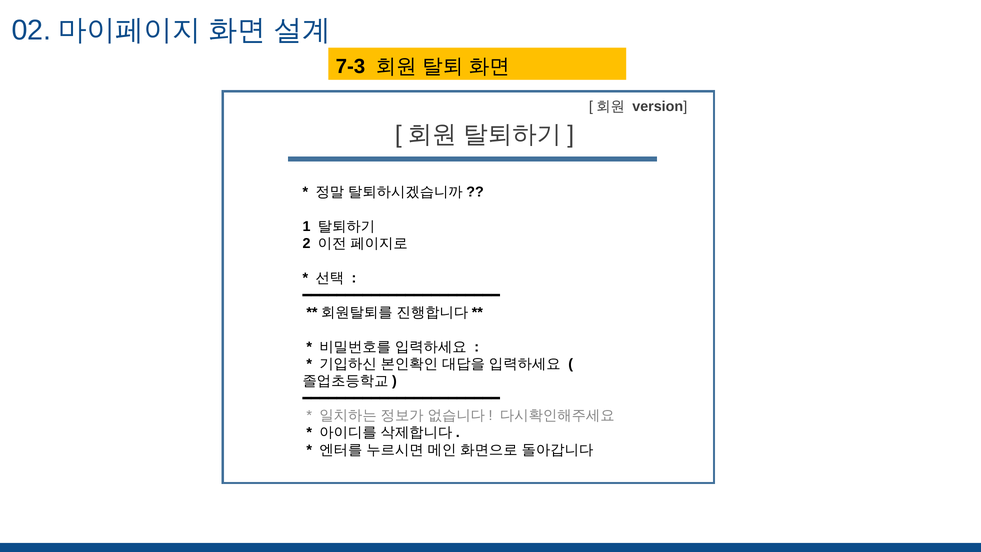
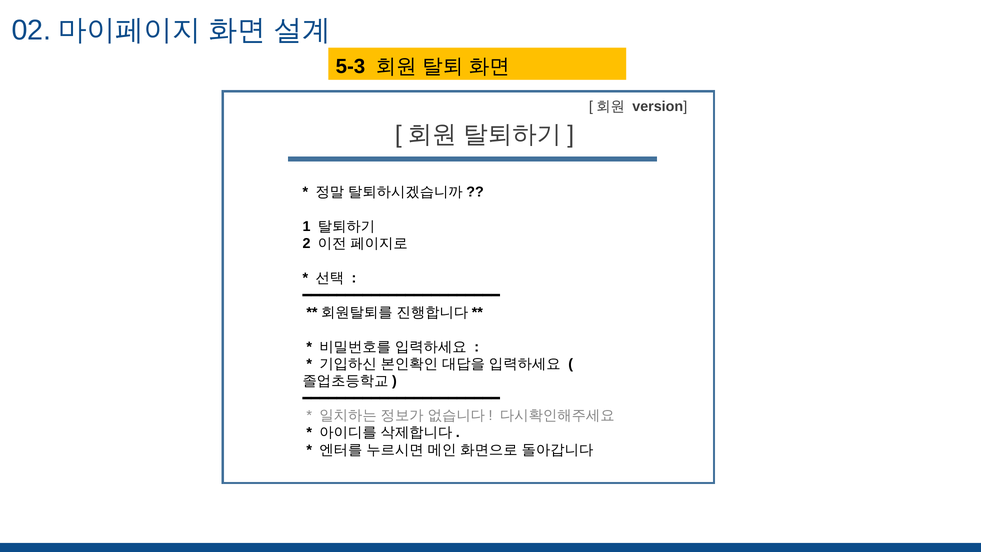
7-3: 7-3 -> 5-3
